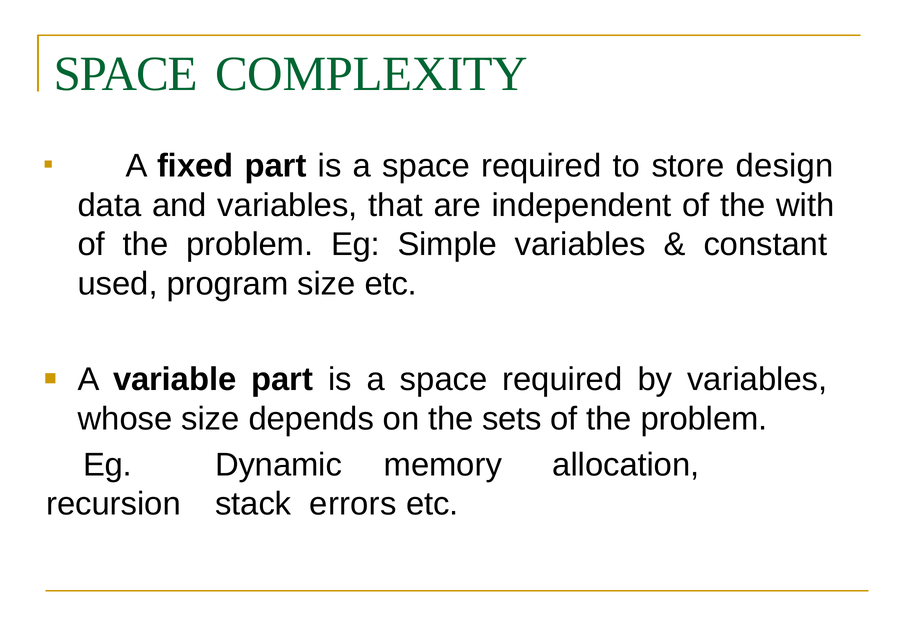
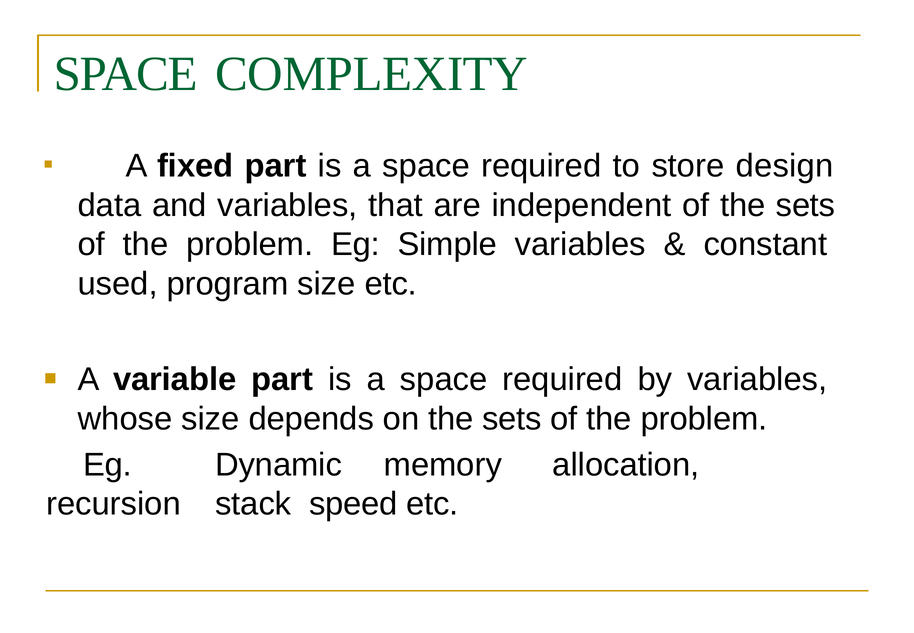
of the with: with -> sets
errors: errors -> speed
